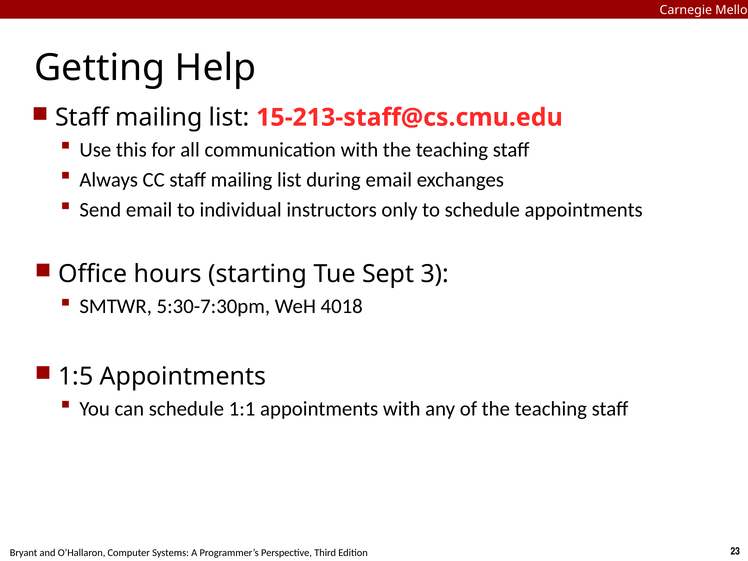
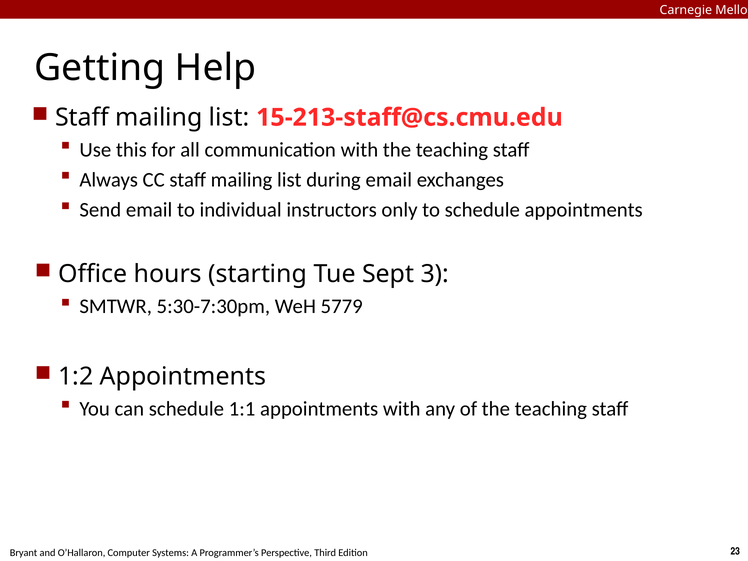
4018: 4018 -> 5779
1:5: 1:5 -> 1:2
